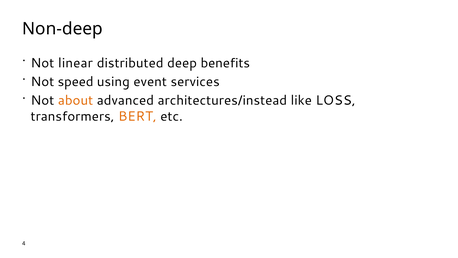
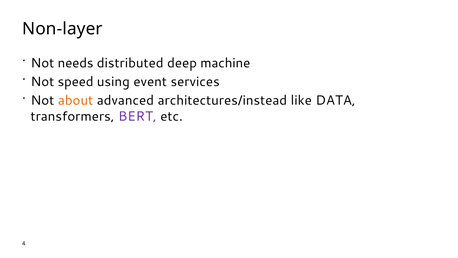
Non-deep: Non-deep -> Non-layer
linear: linear -> needs
benefits: benefits -> machine
LOSS: LOSS -> DATA
BERT colour: orange -> purple
